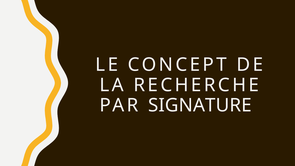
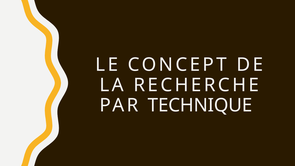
SIGNATURE: SIGNATURE -> TECHNIQUE
